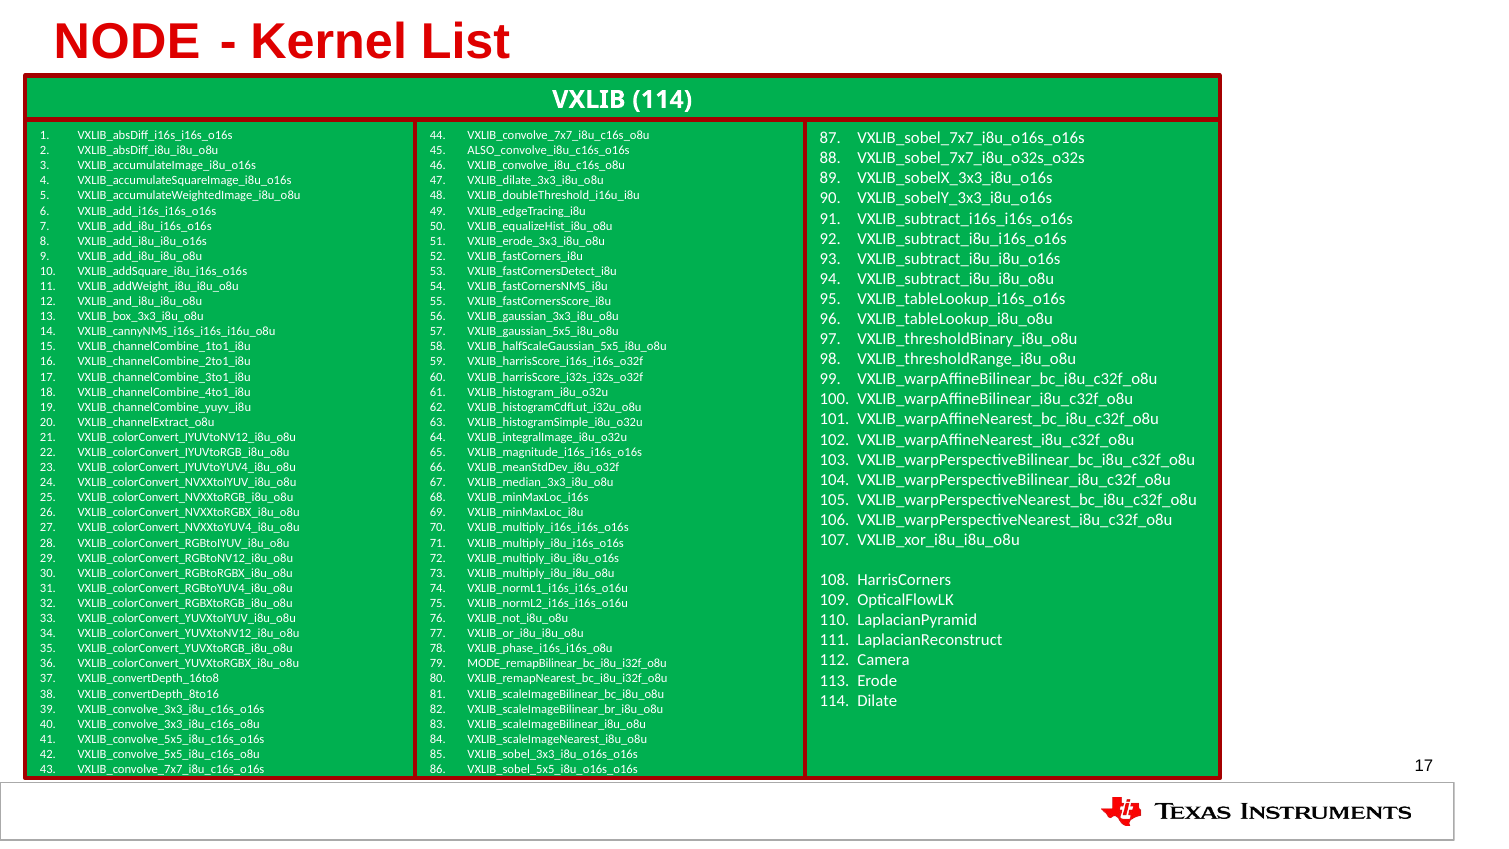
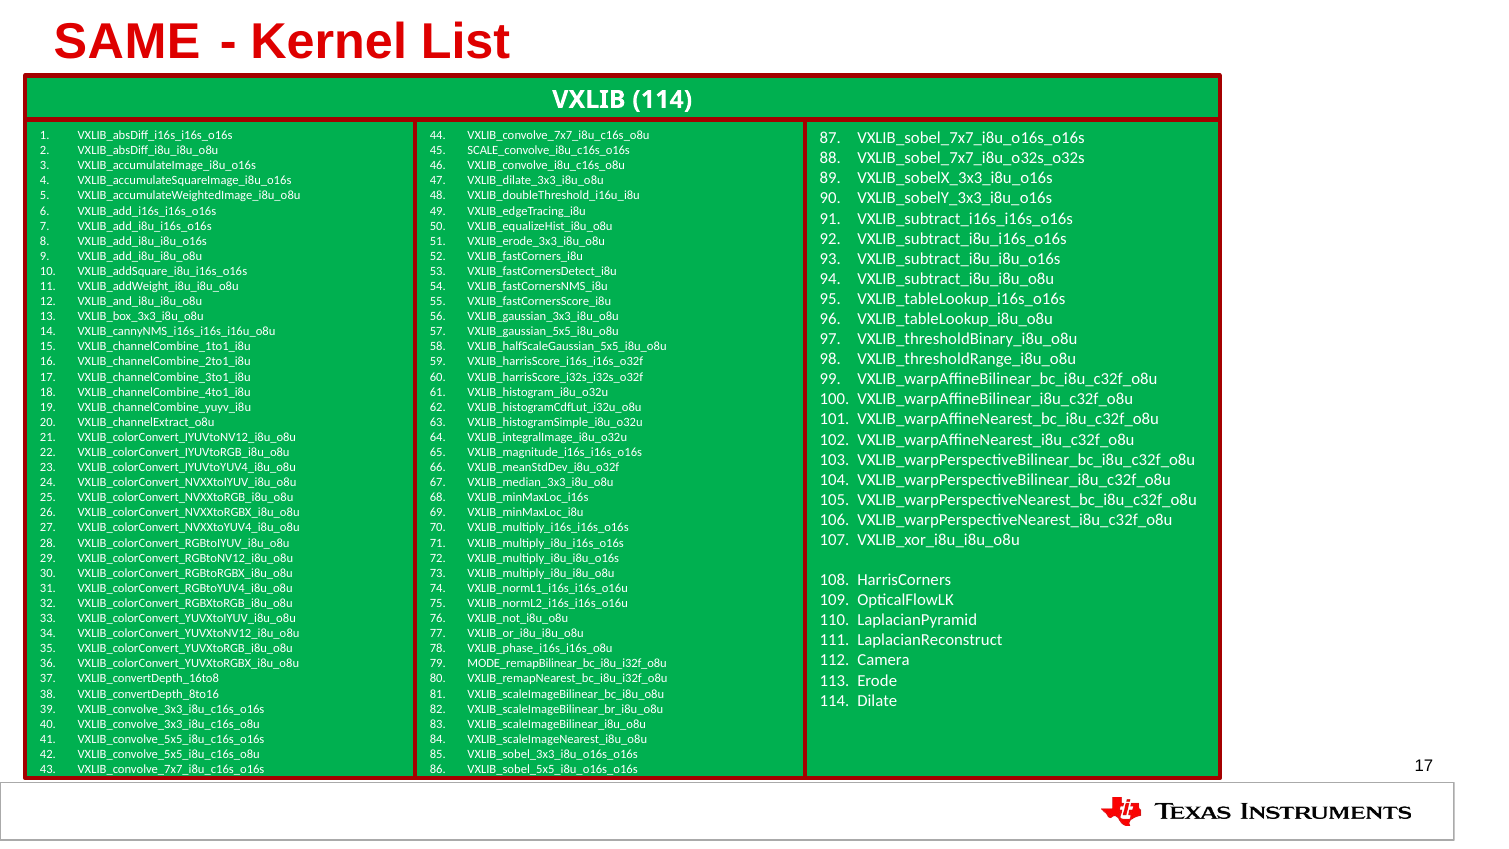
NODE: NODE -> SAME
ALSO_convolve_i8u_c16s_o16s: ALSO_convolve_i8u_c16s_o16s -> SCALE_convolve_i8u_c16s_o16s
